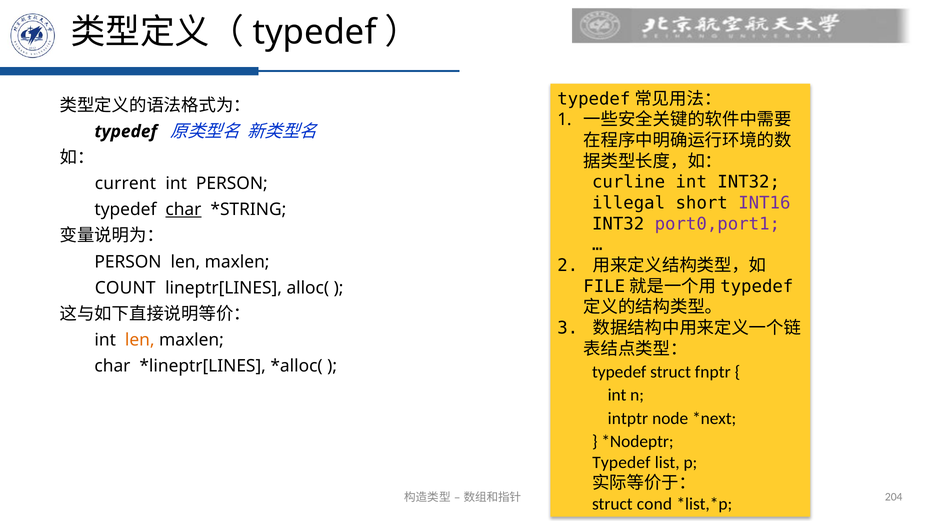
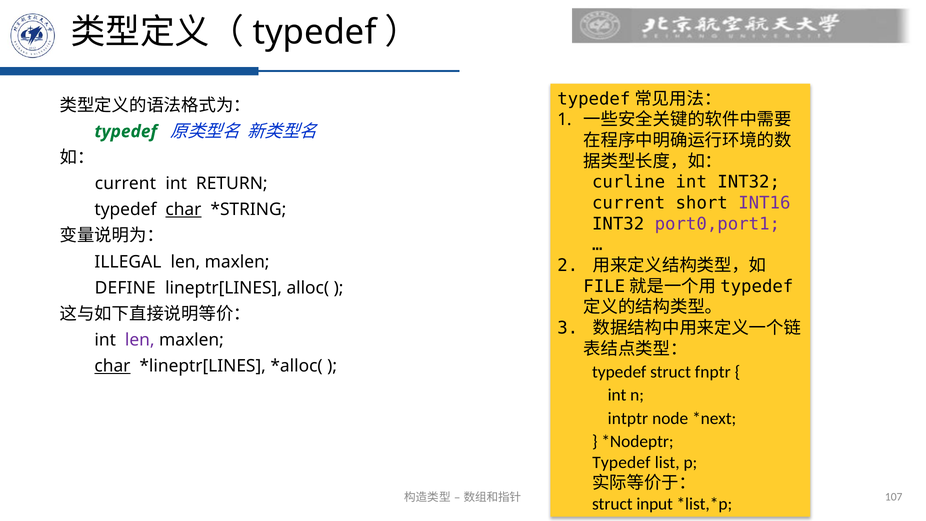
typedef at (126, 131) colour: black -> green
int PERSON: PERSON -> RETURN
illegal at (629, 203): illegal -> current
PERSON at (128, 262): PERSON -> ILLEGAL
COUNT: COUNT -> DEFINE
len at (140, 340) colour: orange -> purple
char at (112, 366) underline: none -> present
204: 204 -> 107
cond: cond -> input
